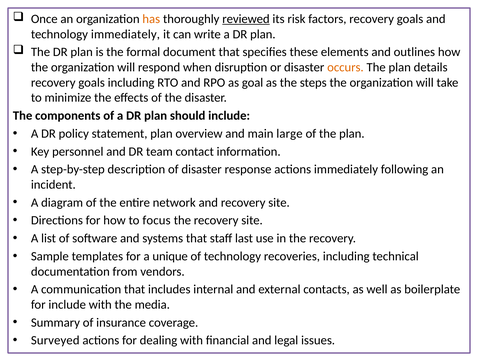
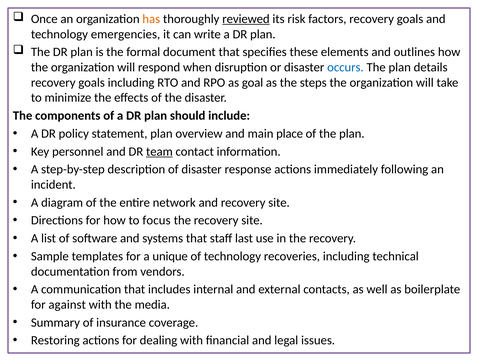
technology immediately: immediately -> emergencies
occurs colour: orange -> blue
large: large -> place
team underline: none -> present
for include: include -> against
Surveyed: Surveyed -> Restoring
